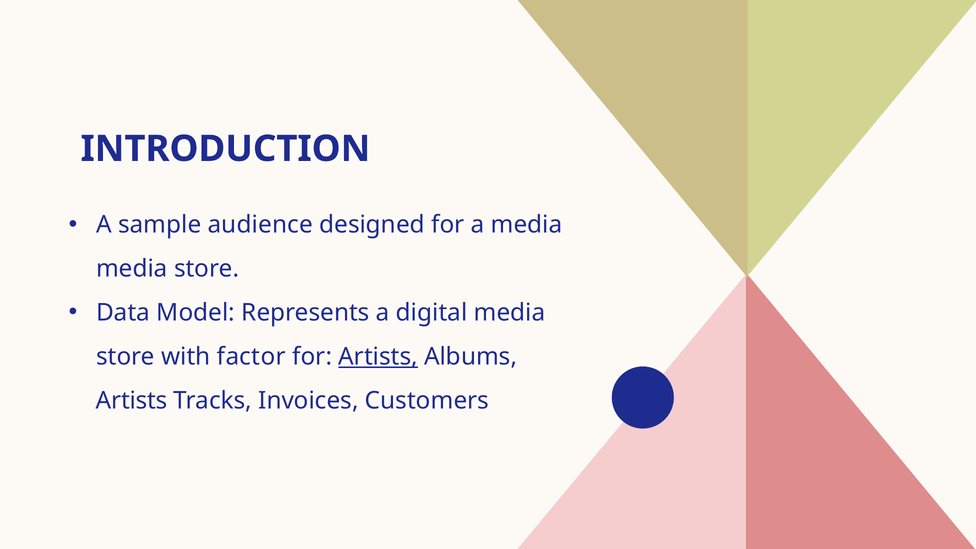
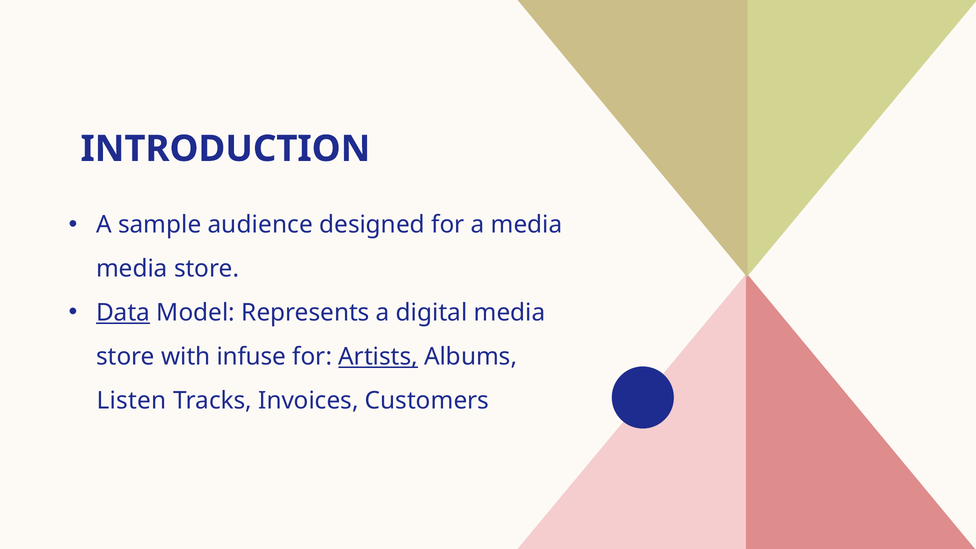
Data underline: none -> present
factor: factor -> infuse
Artists at (132, 401): Artists -> Listen
